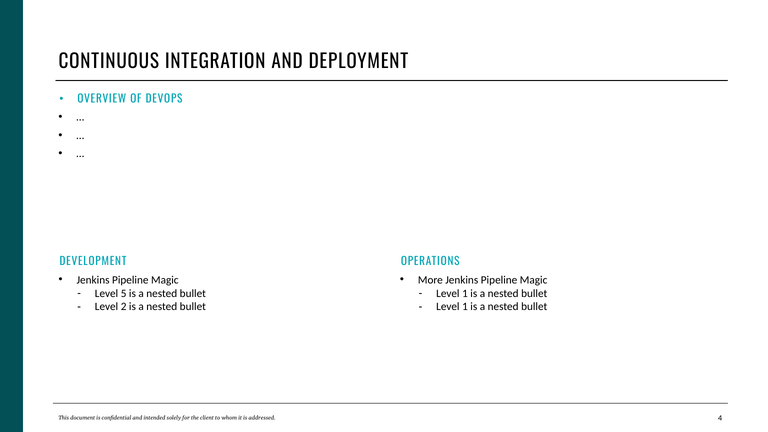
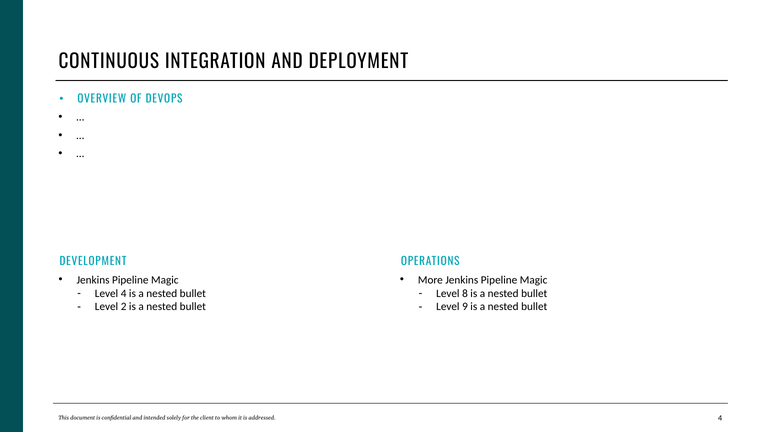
Level 5: 5 -> 4
1 at (465, 293): 1 -> 8
1 at (465, 307): 1 -> 9
